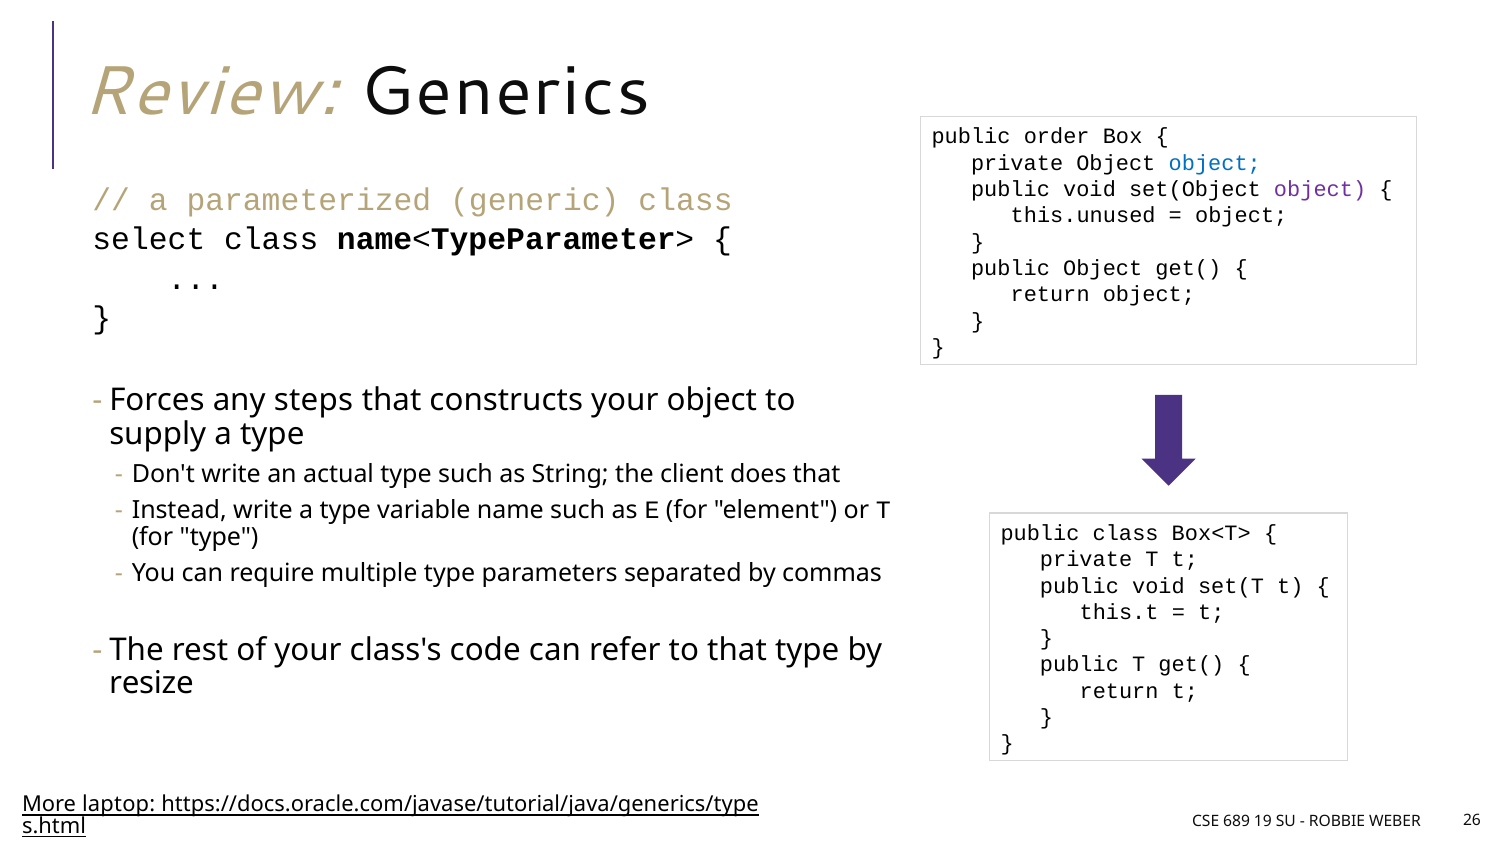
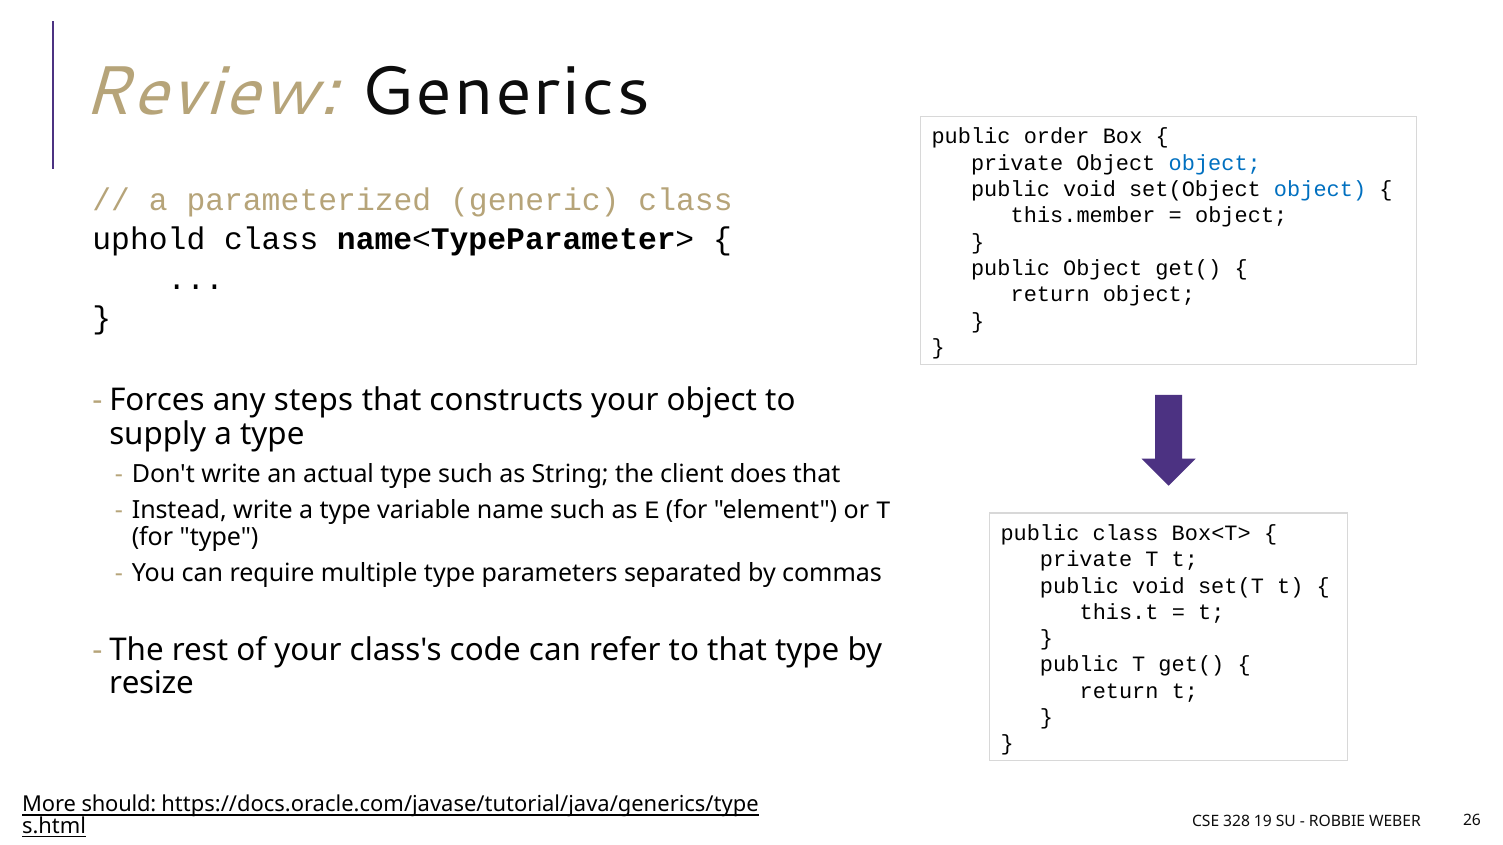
object at (1320, 189) colour: purple -> blue
this.unused: this.unused -> this.member
select: select -> uphold
laptop: laptop -> should
689: 689 -> 328
